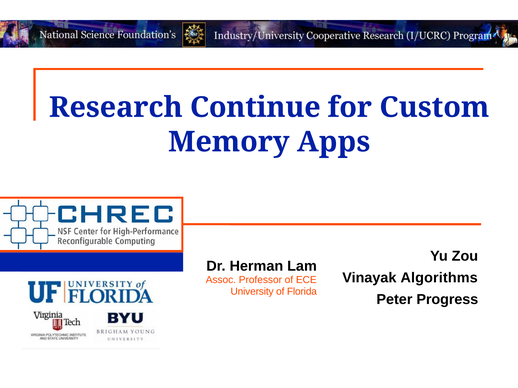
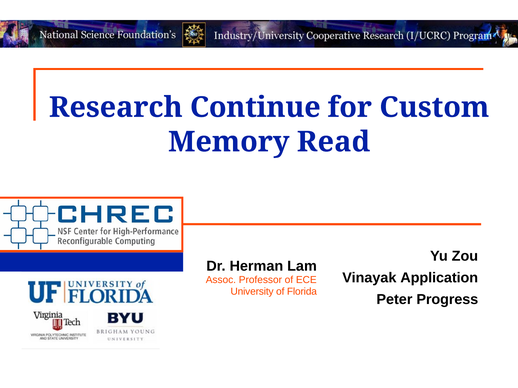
Apps: Apps -> Read
Algorithms: Algorithms -> Application
